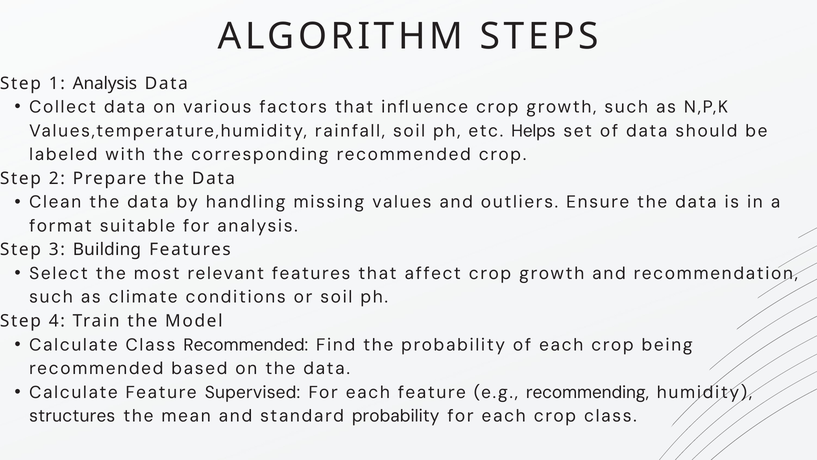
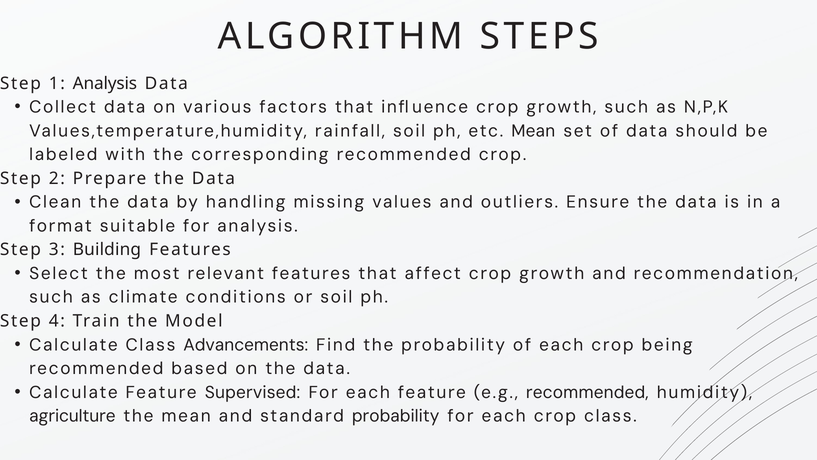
etc Helps: Helps -> Mean
Class Recommended: Recommended -> Advancements
e.g recommending: recommending -> recommended
structures: structures -> agriculture
